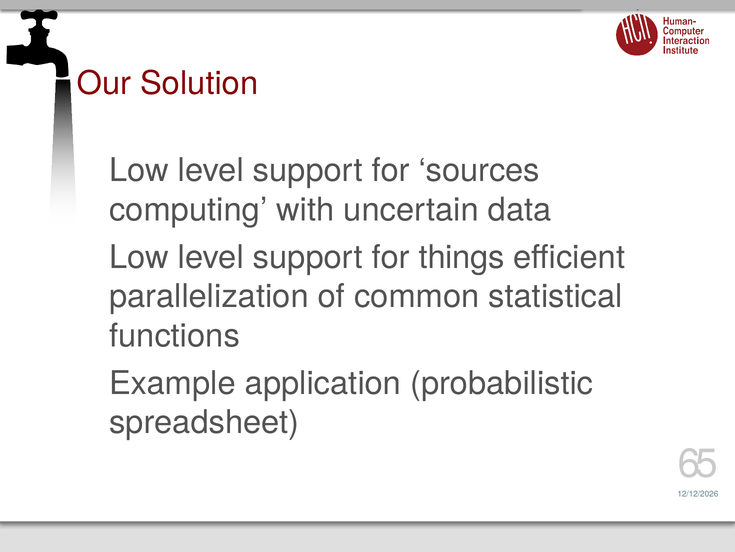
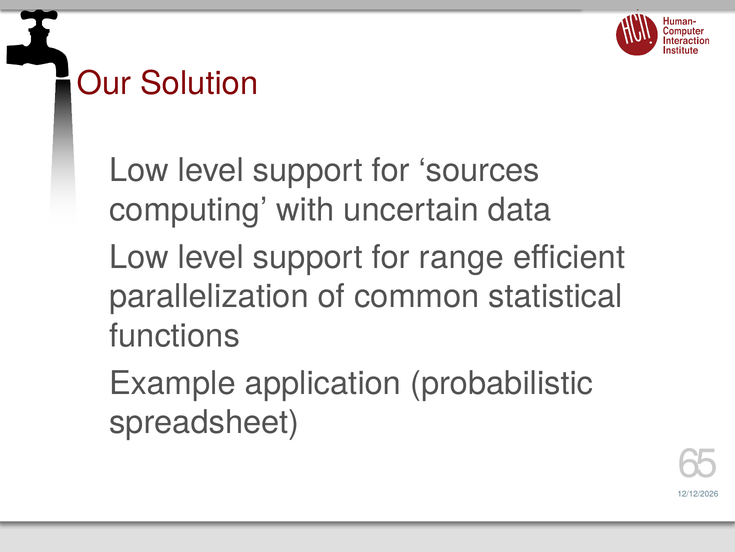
things: things -> range
